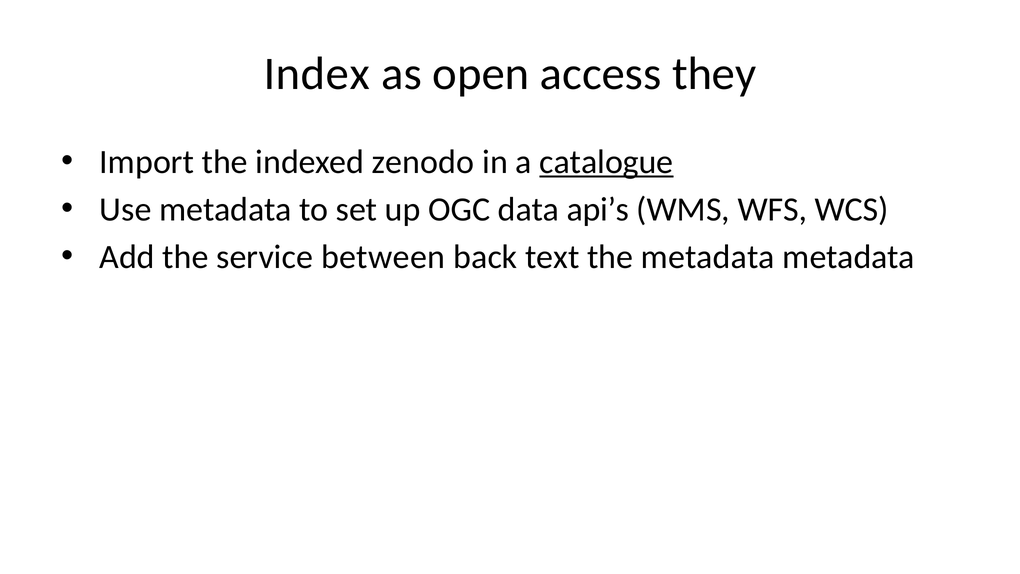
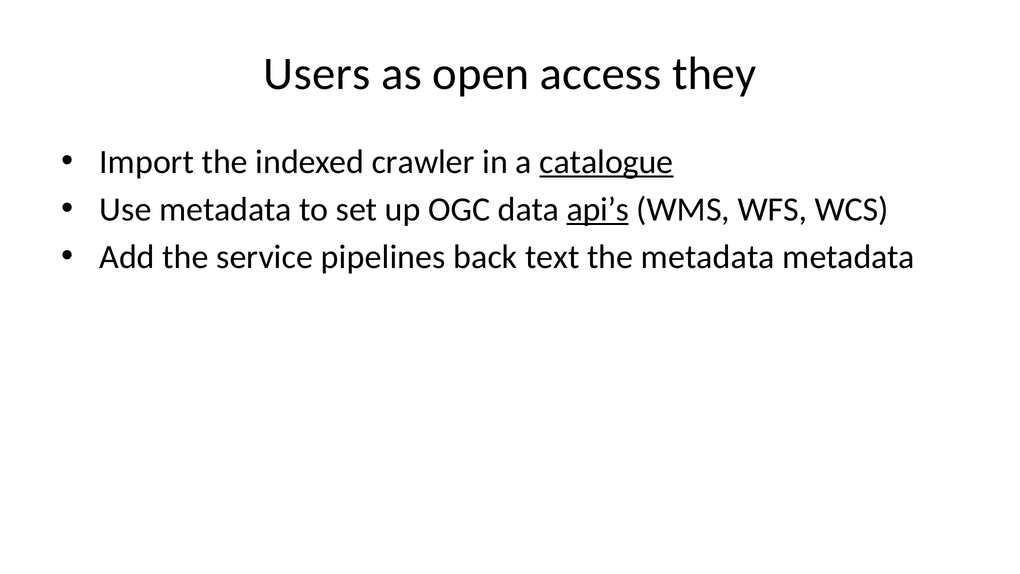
Index: Index -> Users
zenodo: zenodo -> crawler
api’s underline: none -> present
between: between -> pipelines
